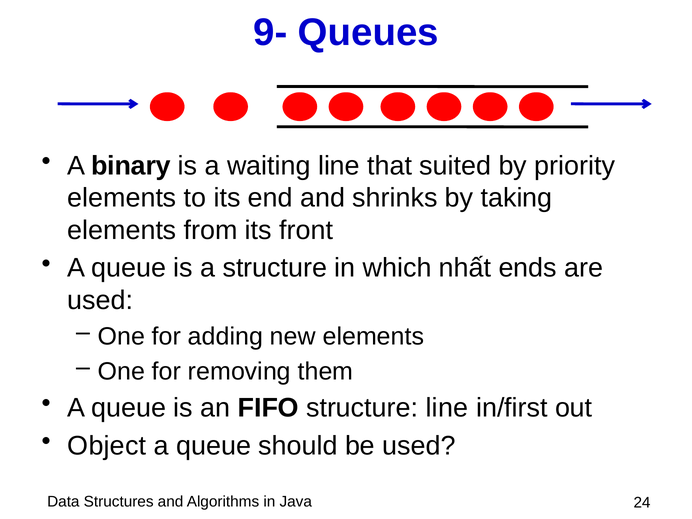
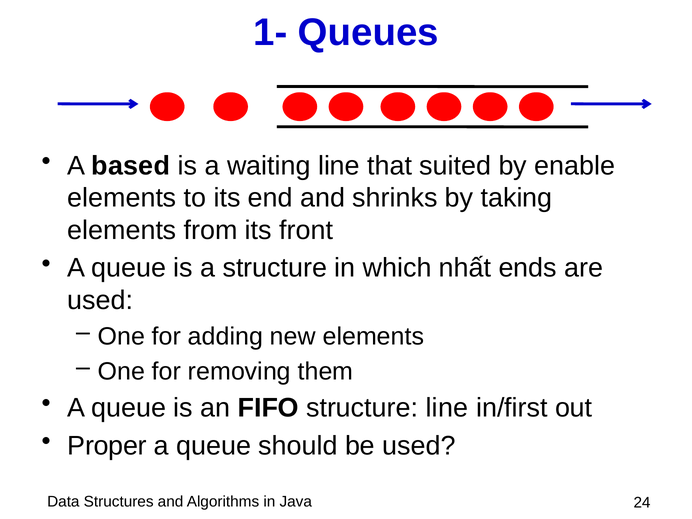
9-: 9- -> 1-
binary: binary -> based
priority: priority -> enable
Object: Object -> Proper
